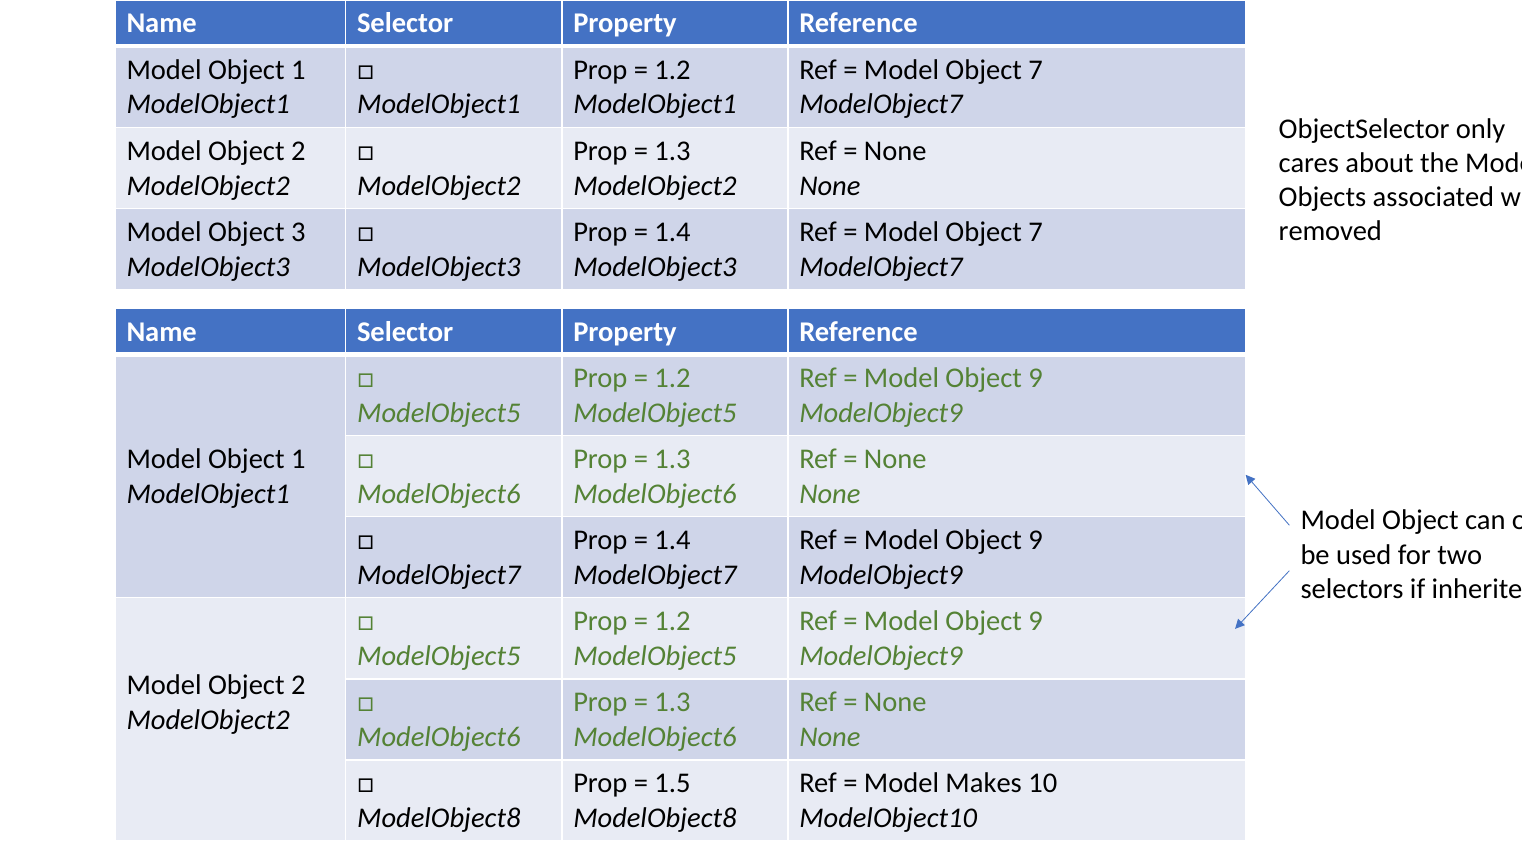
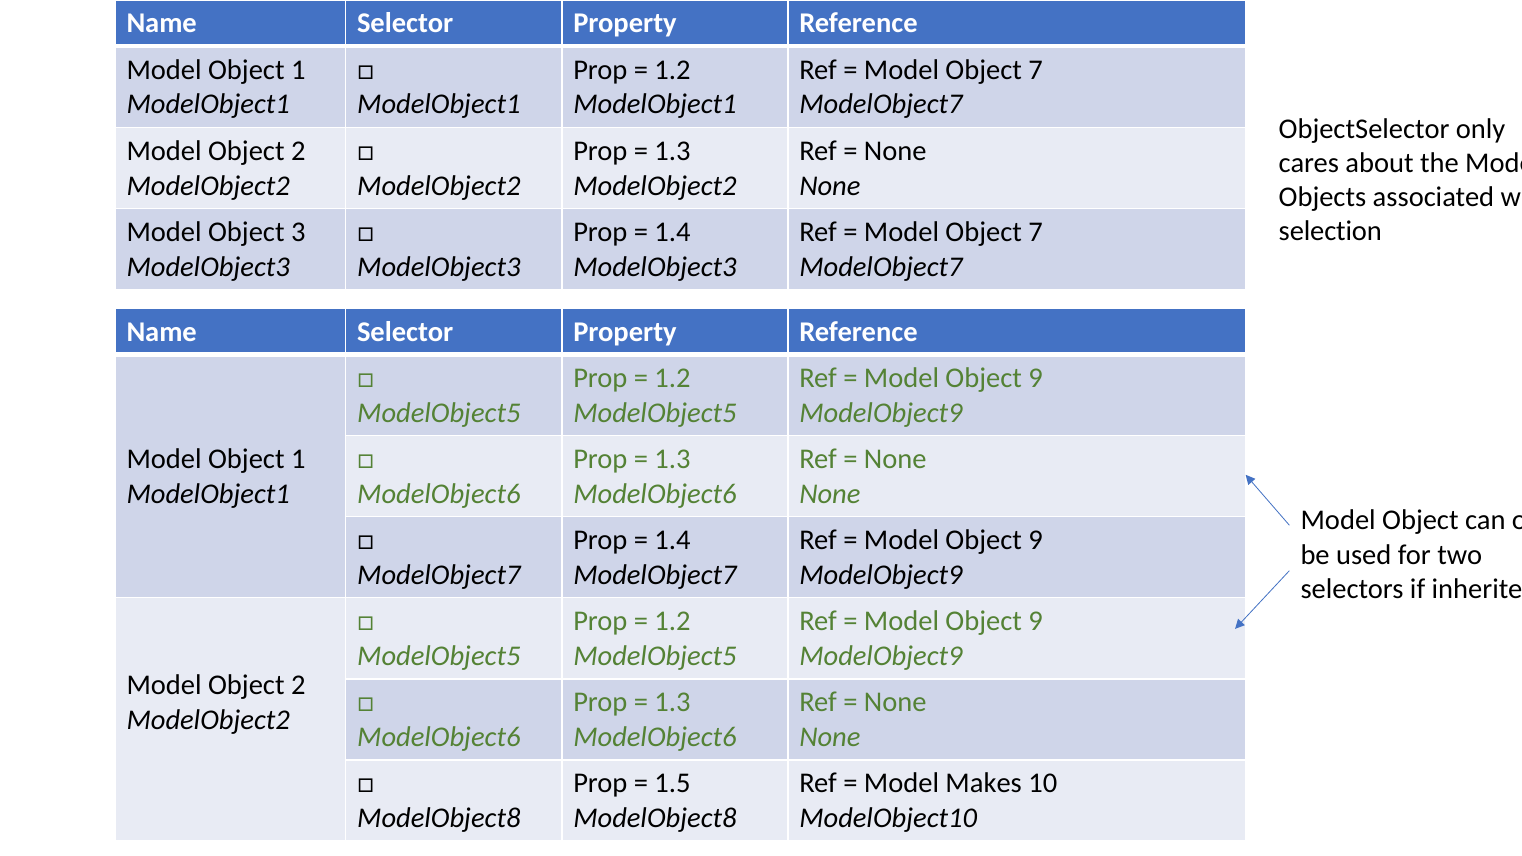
removed: removed -> selection
